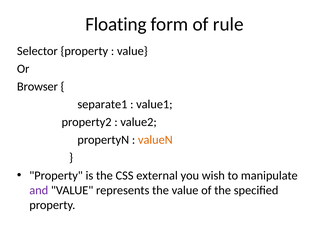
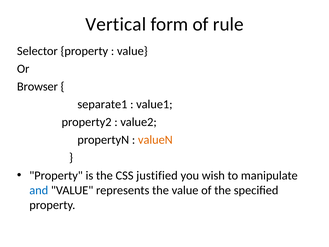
Floating: Floating -> Vertical
external: external -> justified
and colour: purple -> blue
